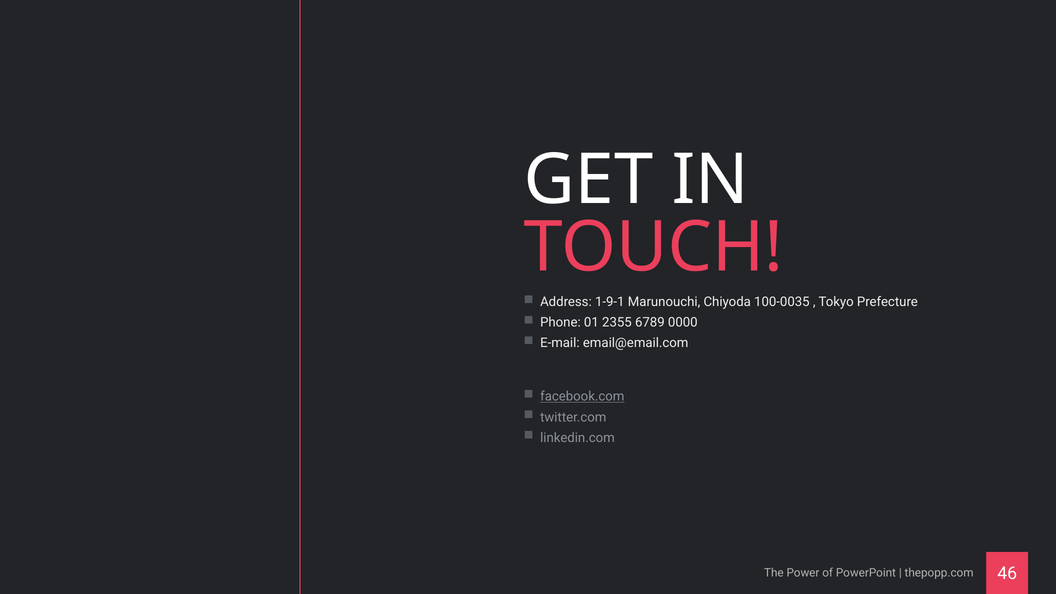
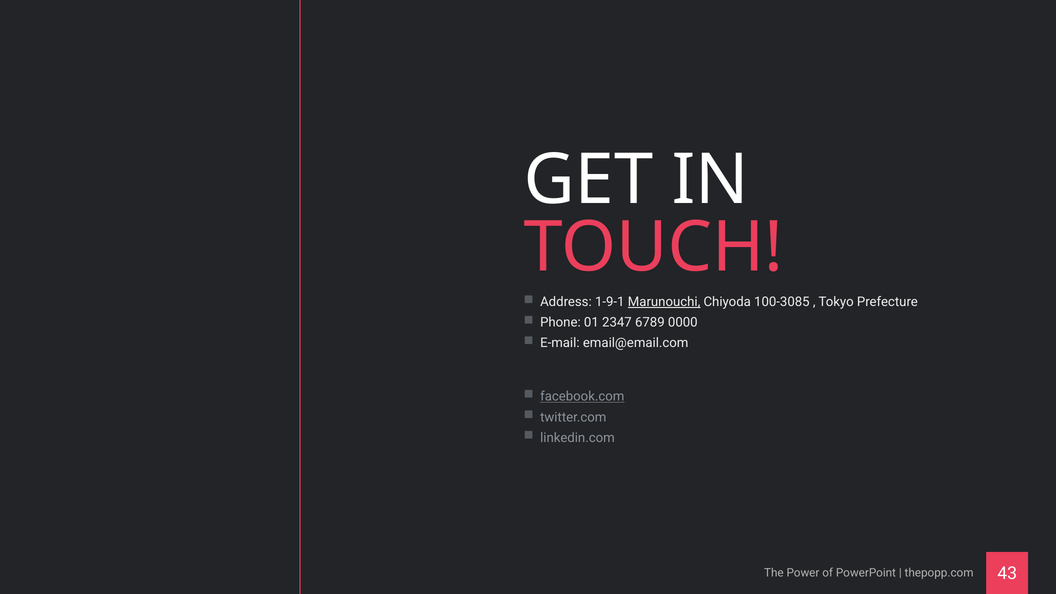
Marunouchi underline: none -> present
100-0035: 100-0035 -> 100-3085
2355: 2355 -> 2347
46: 46 -> 43
